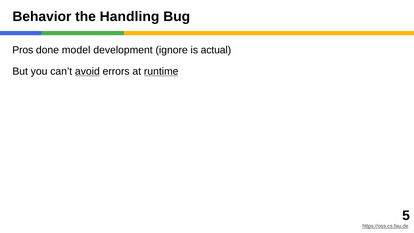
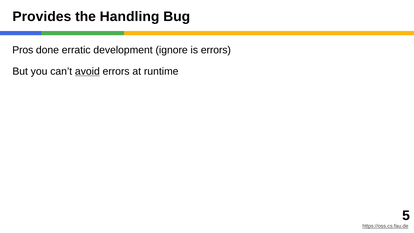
Behavior: Behavior -> Provides
model: model -> erratic
is actual: actual -> errors
runtime underline: present -> none
